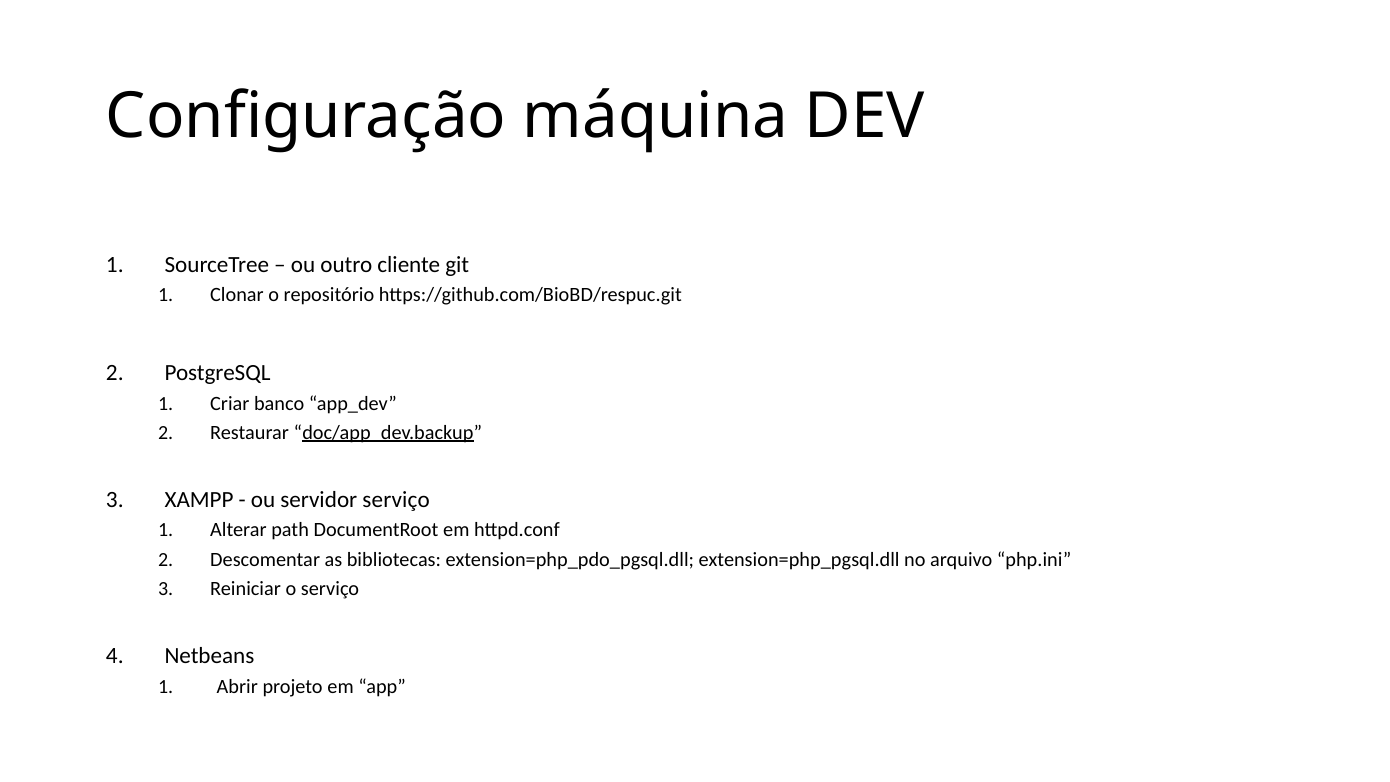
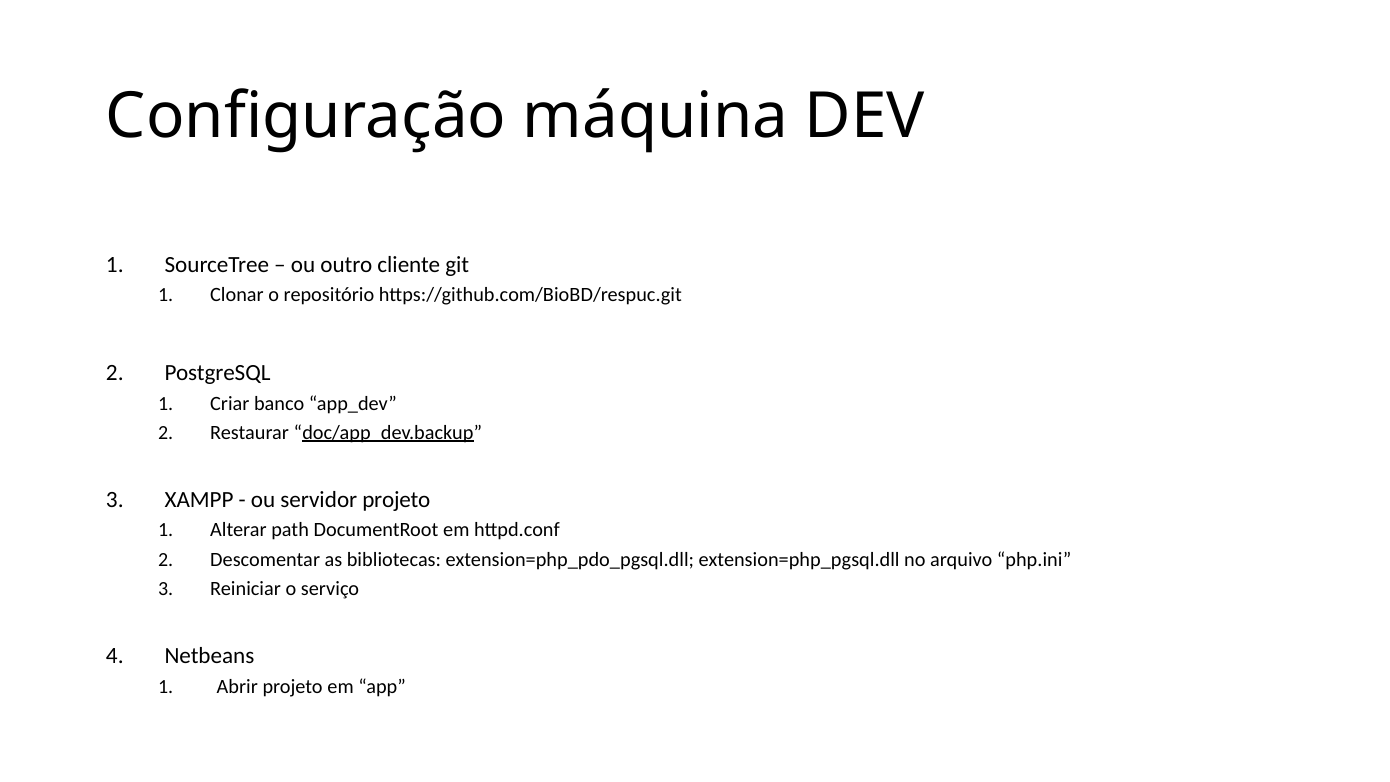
servidor serviço: serviço -> projeto
